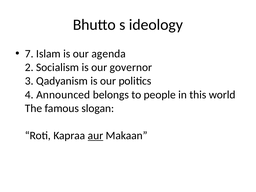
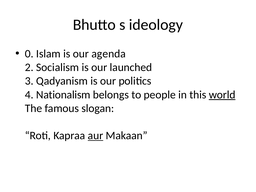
7: 7 -> 0
governor: governor -> launched
Announced: Announced -> Nationalism
world underline: none -> present
